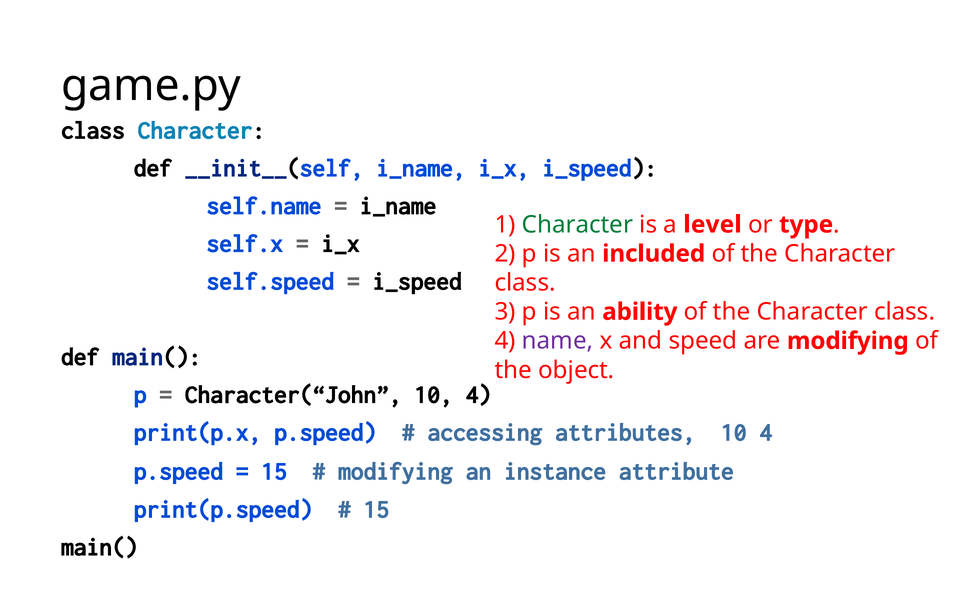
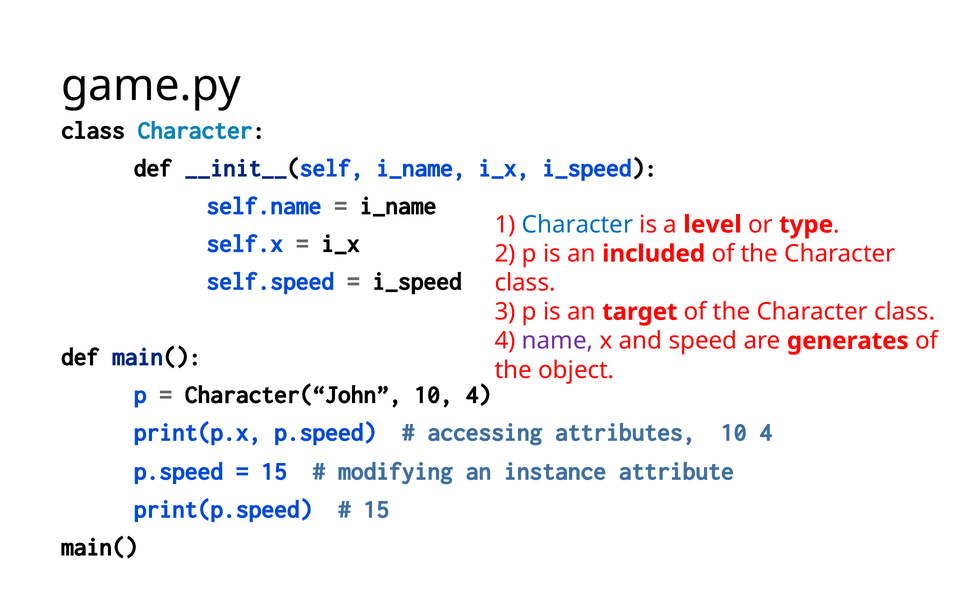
Character at (577, 225) colour: green -> blue
ability: ability -> target
are modifying: modifying -> generates
